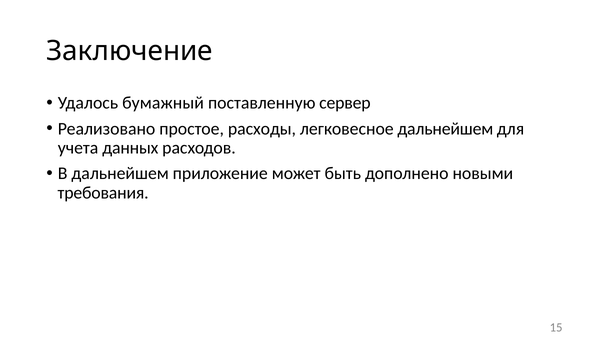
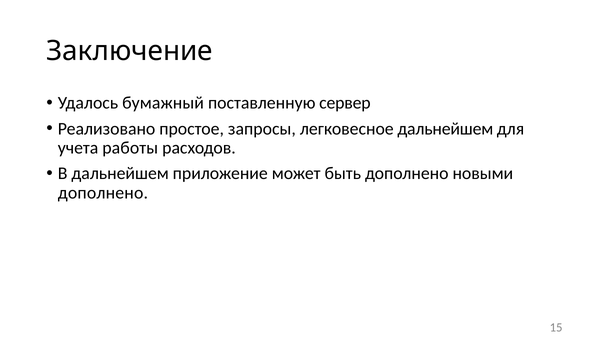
расходы: расходы -> запросы
данных: данных -> работы
требования at (103, 192): требования -> дополнено
